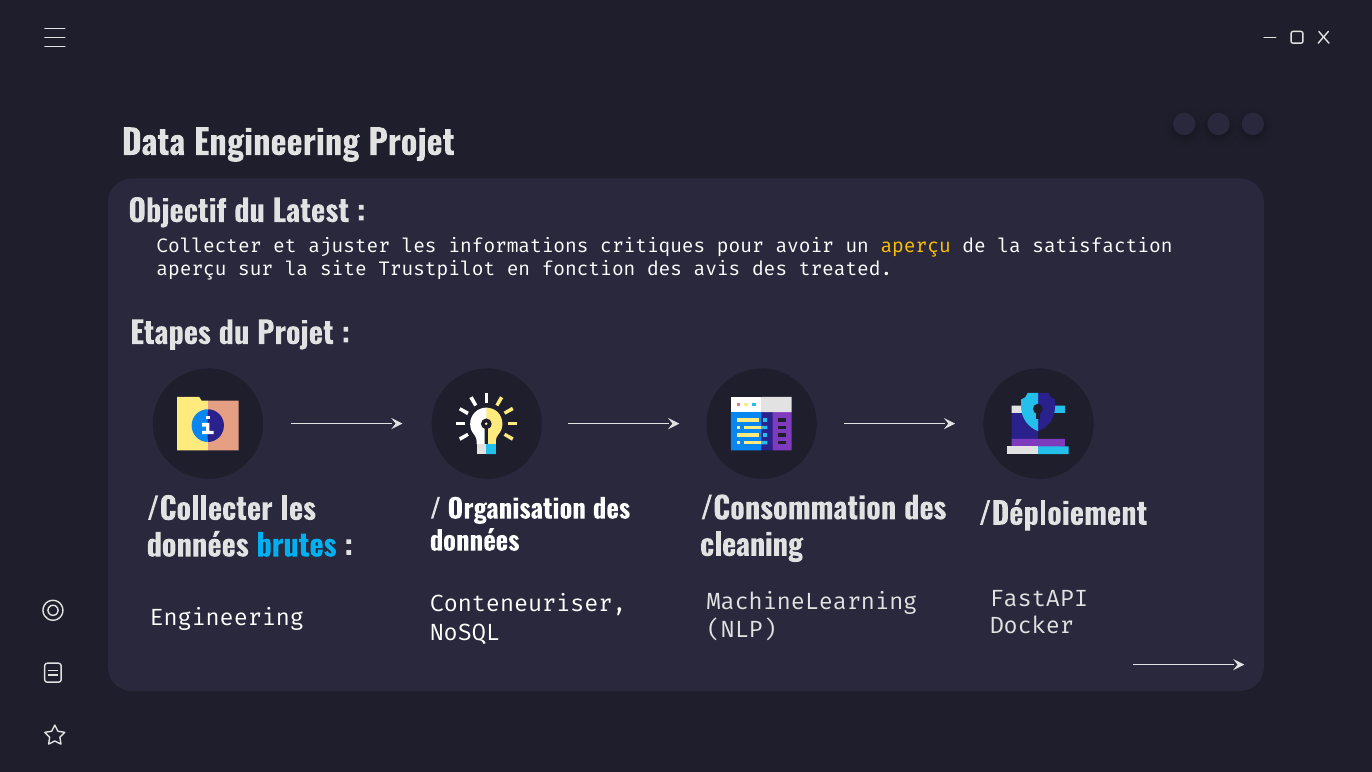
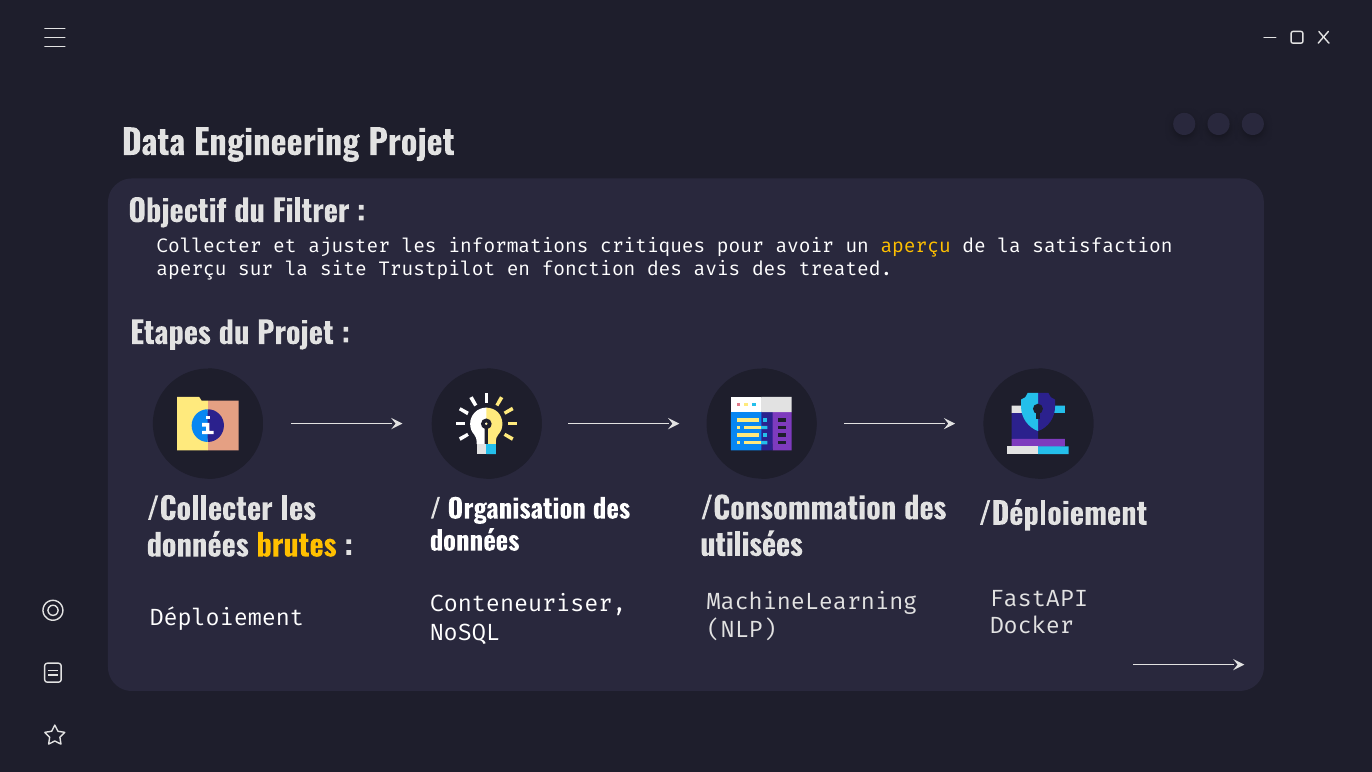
Latest: Latest -> Filtrer
cleaning: cleaning -> utilisées
brutes colour: light blue -> yellow
Engineering at (227, 618): Engineering -> Déploiement
